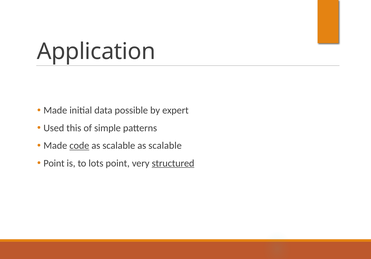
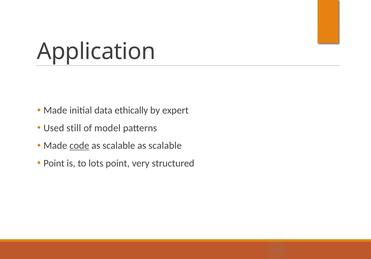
possible: possible -> ethically
this: this -> still
simple: simple -> model
structured underline: present -> none
